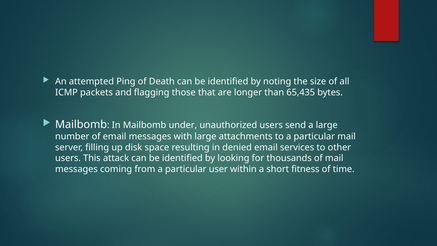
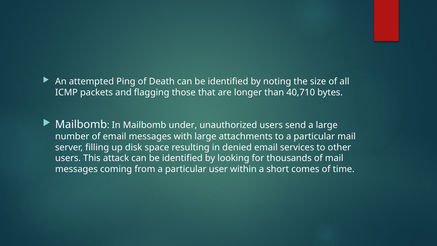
65,435: 65,435 -> 40,710
fitness: fitness -> comes
